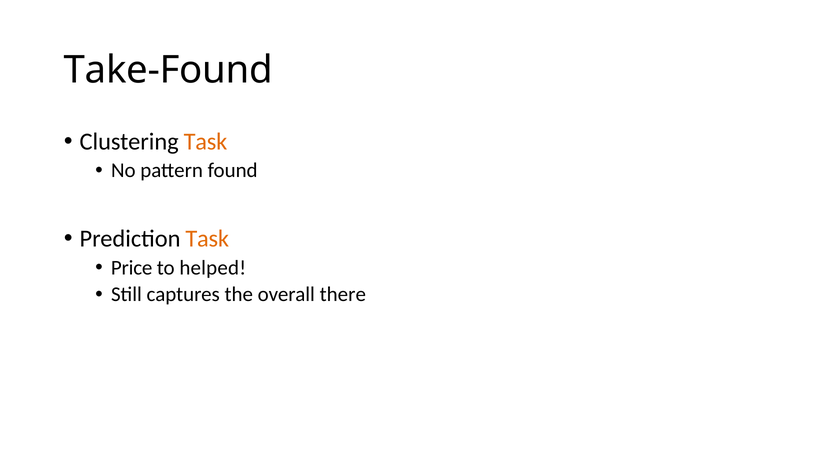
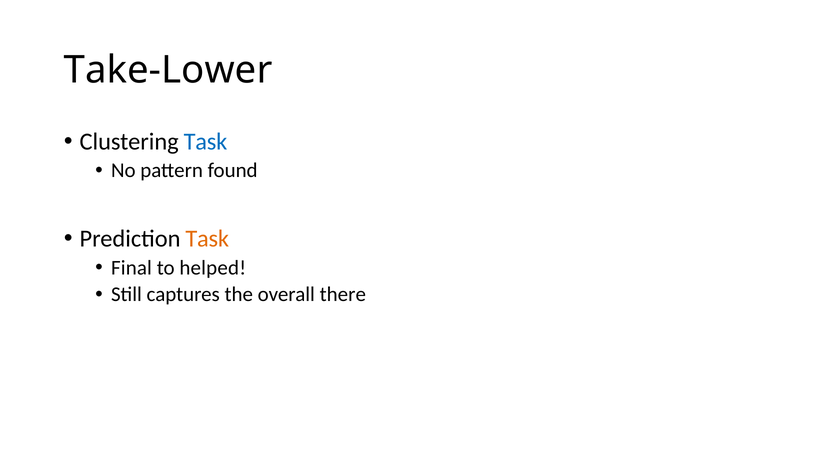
Take-Found: Take-Found -> Take-Lower
Task at (205, 142) colour: orange -> blue
Price: Price -> Final
